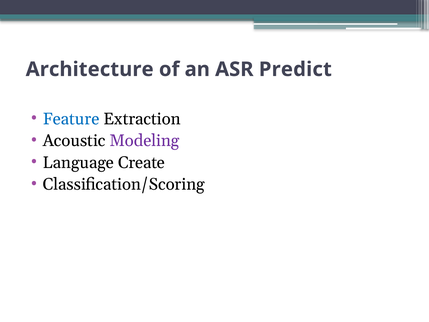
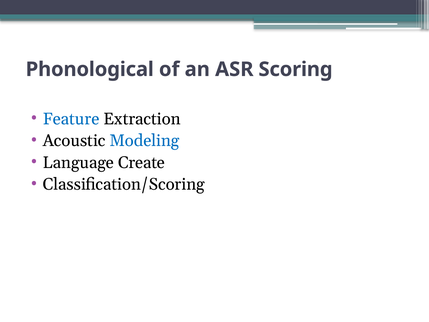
Architecture: Architecture -> Phonological
Predict: Predict -> Scoring
Modeling colour: purple -> blue
